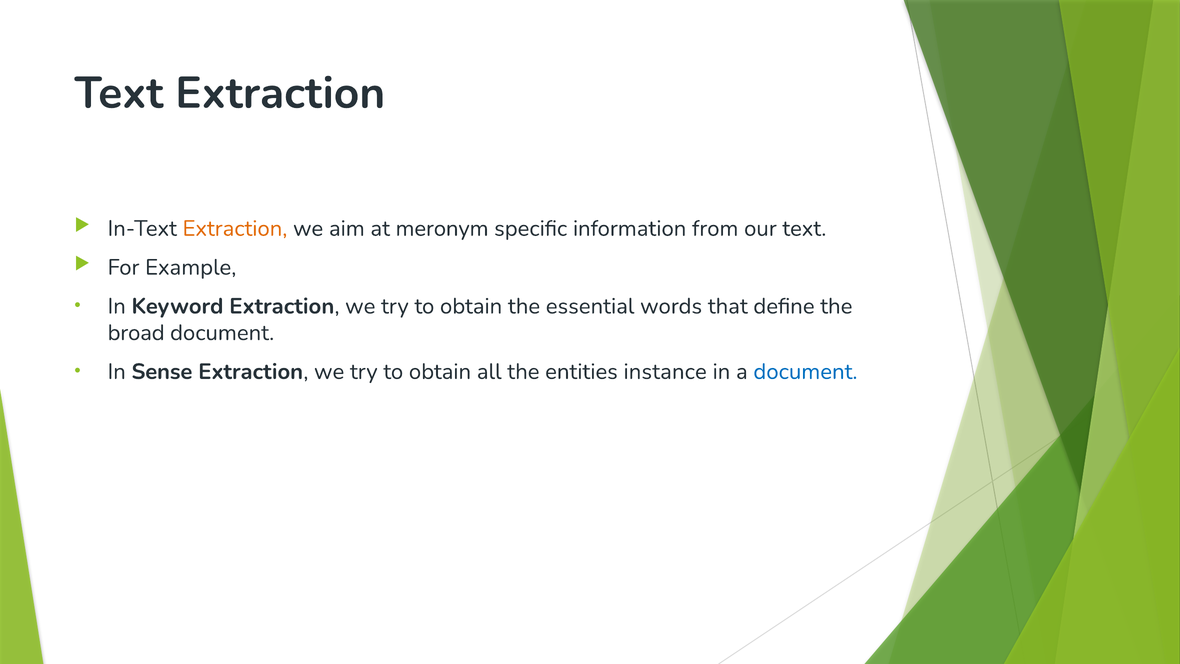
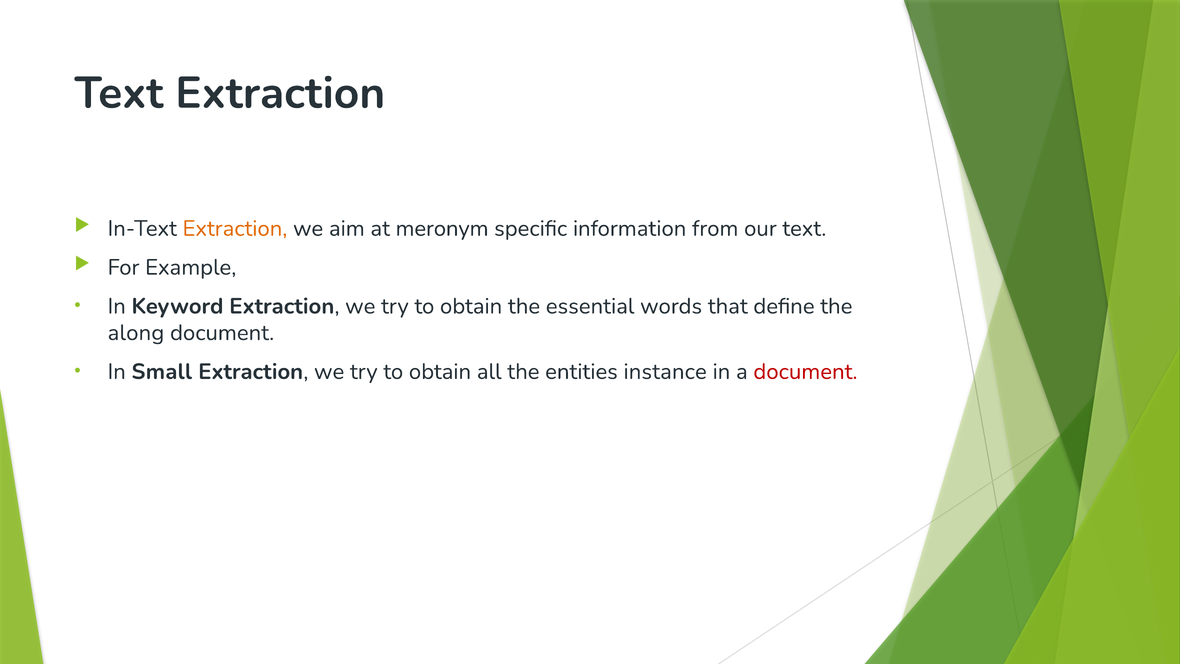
broad: broad -> along
Sense: Sense -> Small
document at (805, 371) colour: blue -> red
